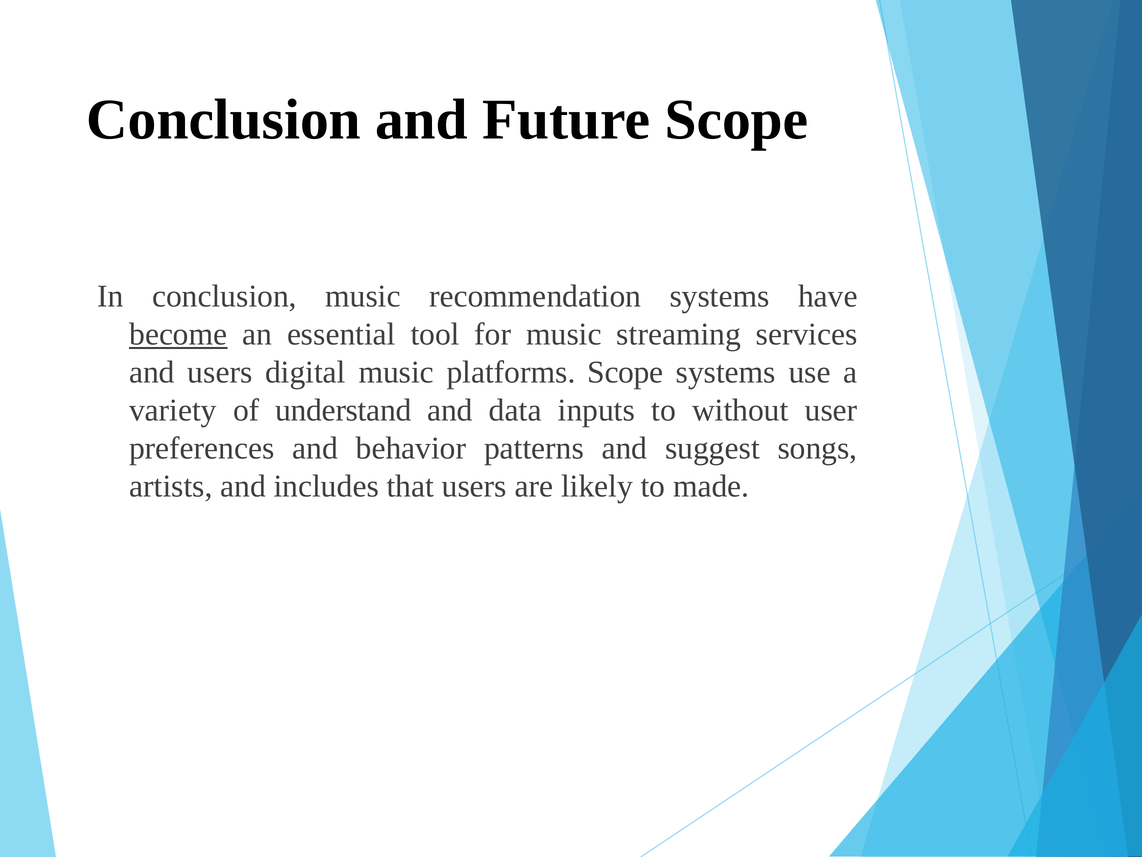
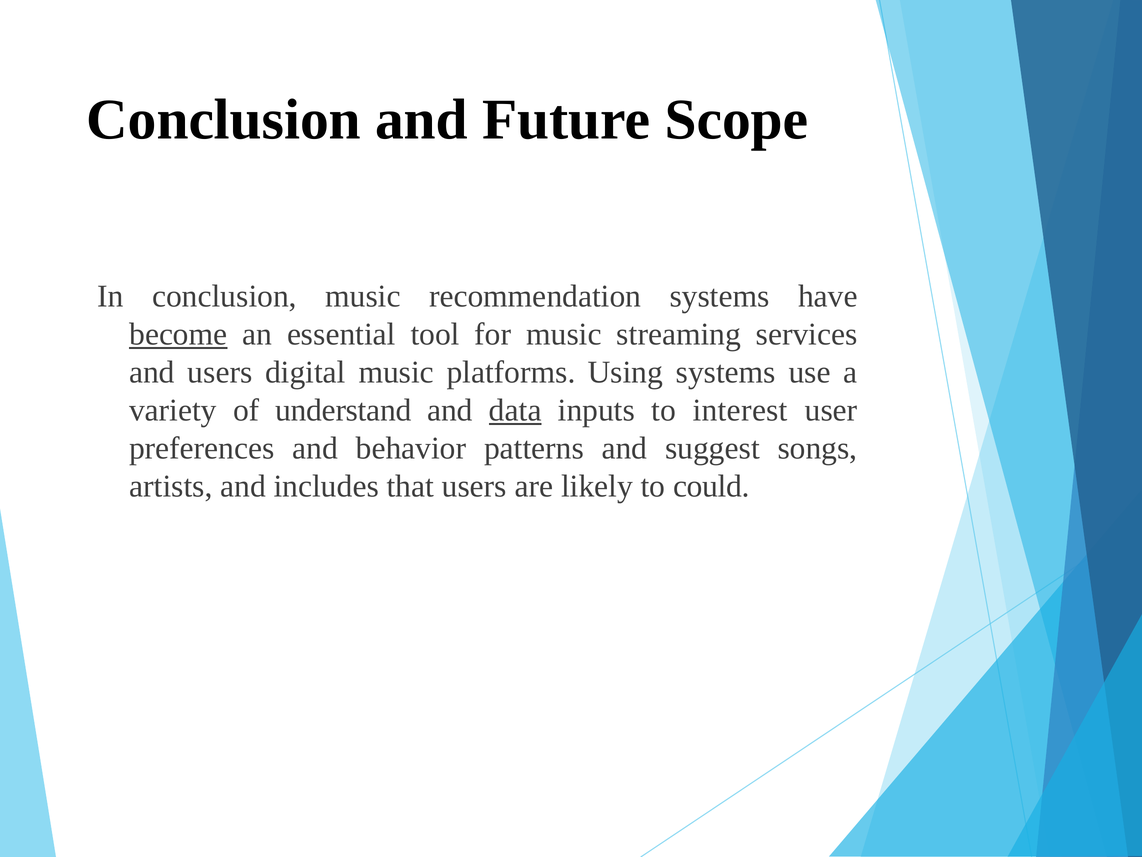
platforms Scope: Scope -> Using
data underline: none -> present
without: without -> interest
made: made -> could
